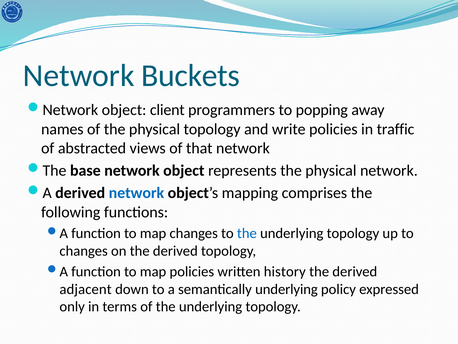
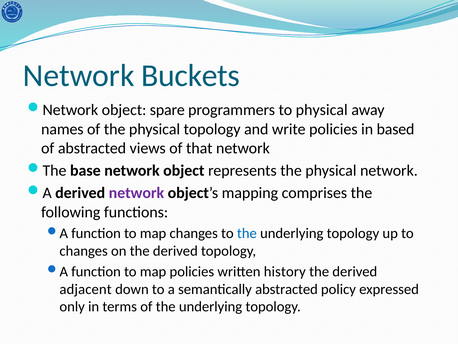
client: client -> spare
to popping: popping -> physical
traffic: traffic -> based
network at (136, 193) colour: blue -> purple
semantically underlying: underlying -> abstracted
